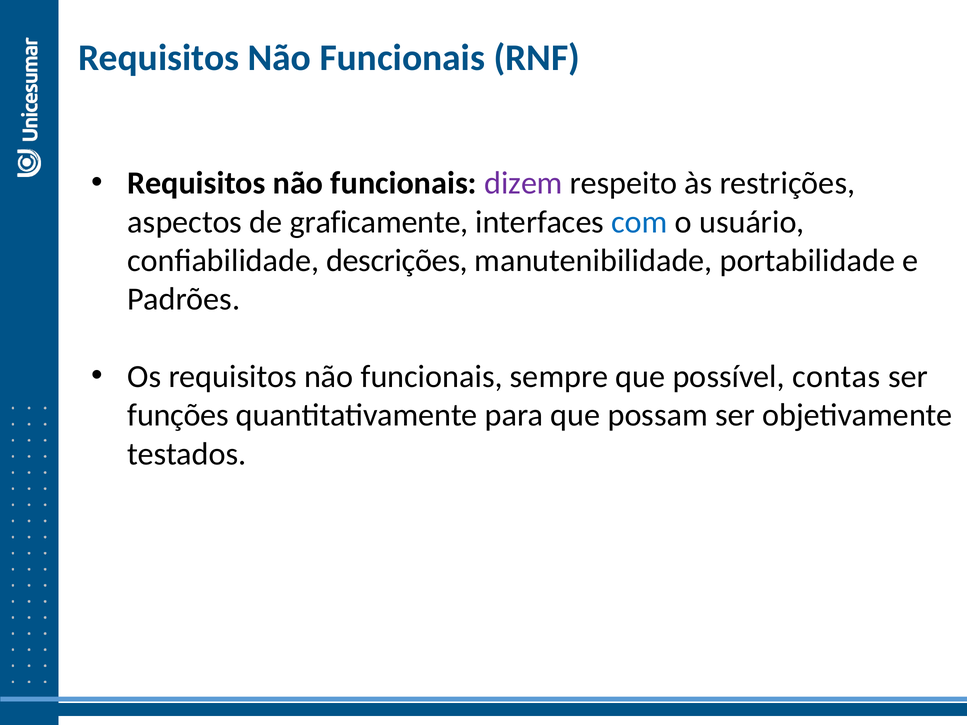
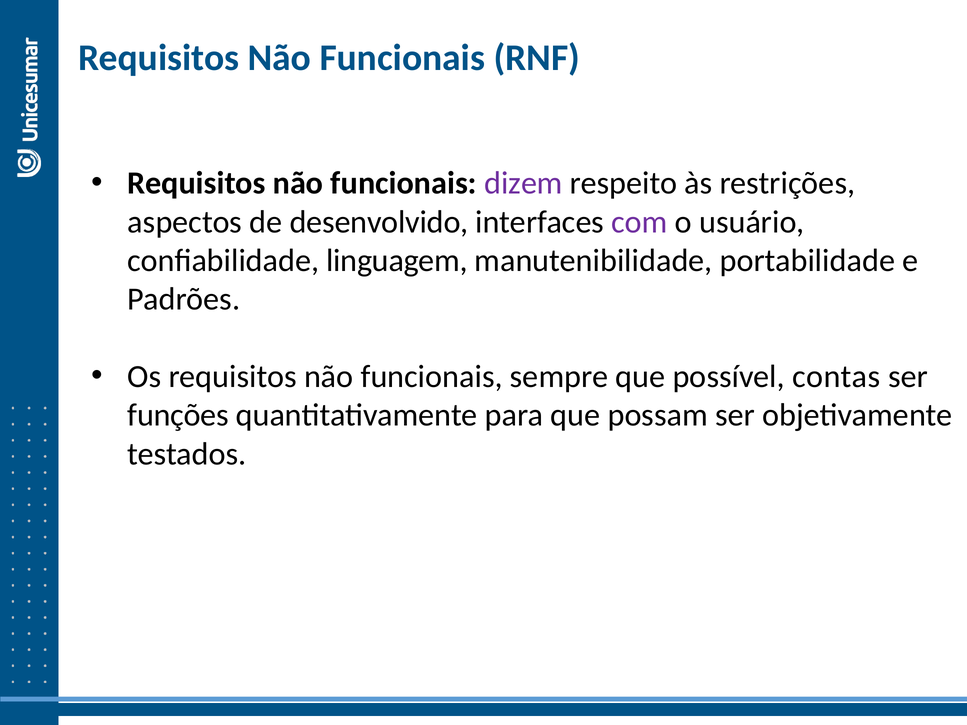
graficamente: graficamente -> desenvolvido
com colour: blue -> purple
descrições: descrições -> linguagem
